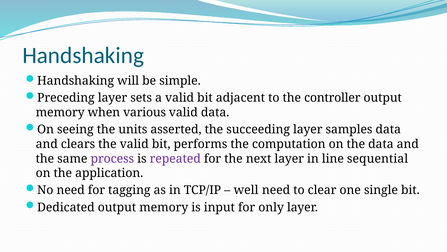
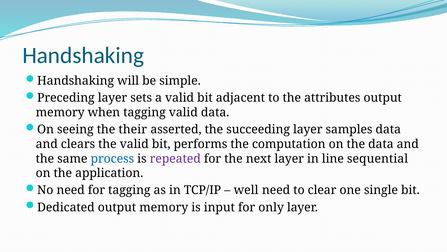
controller: controller -> attributes
when various: various -> tagging
units: units -> their
process colour: purple -> blue
